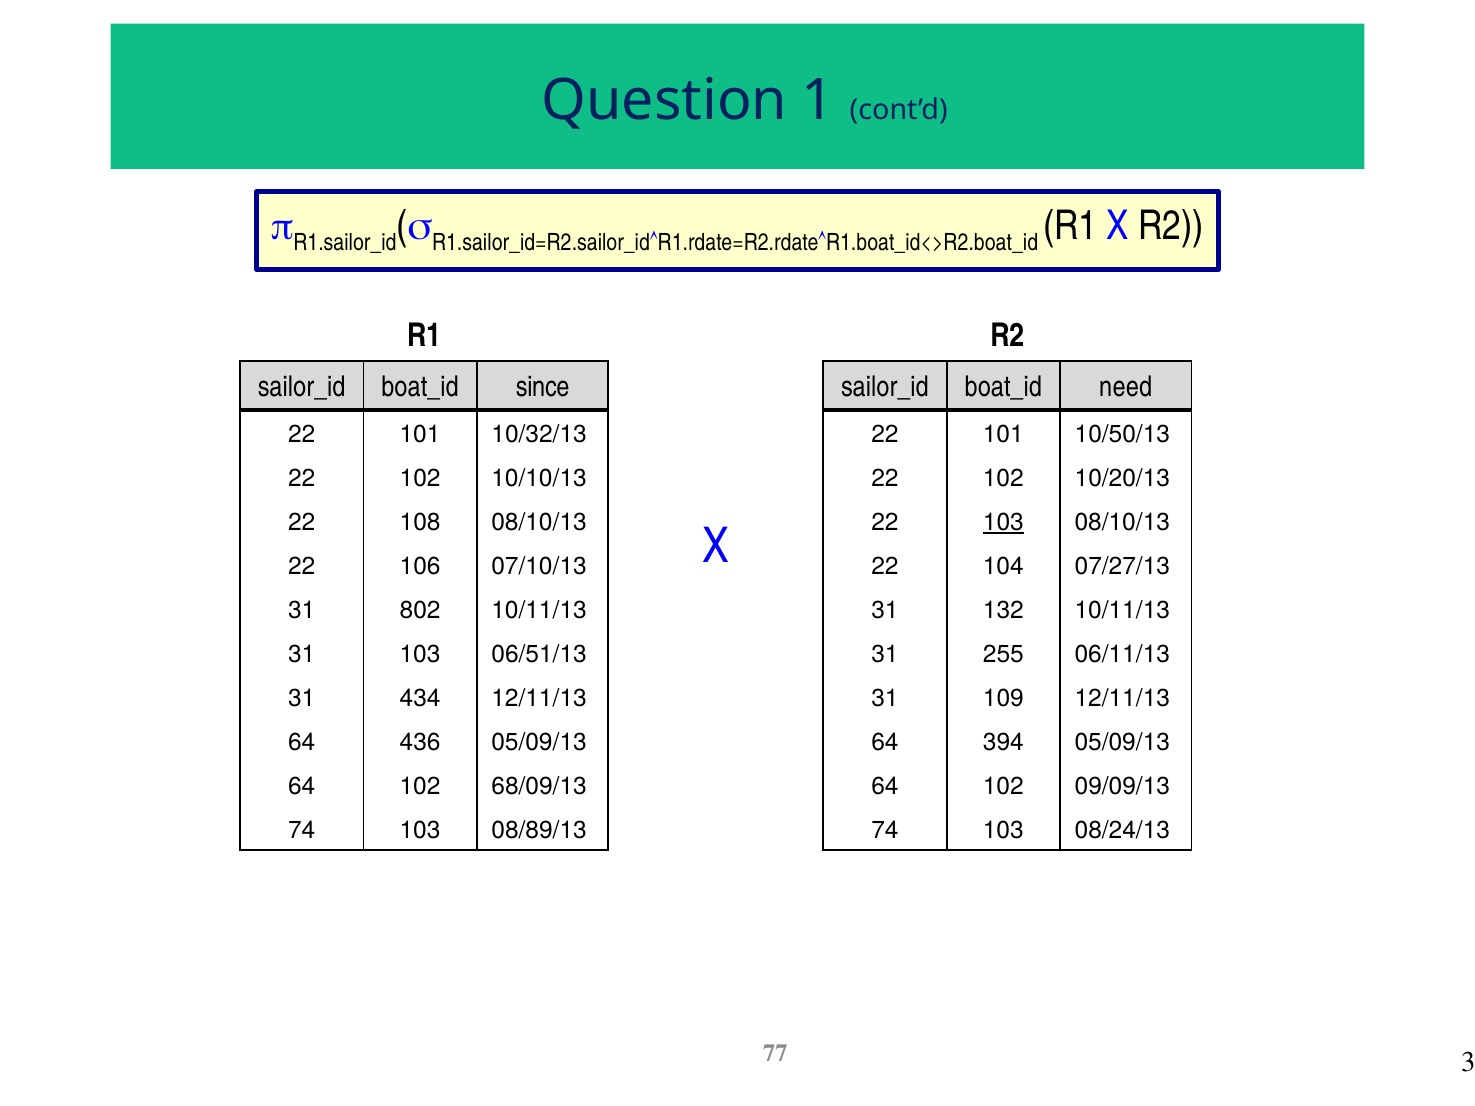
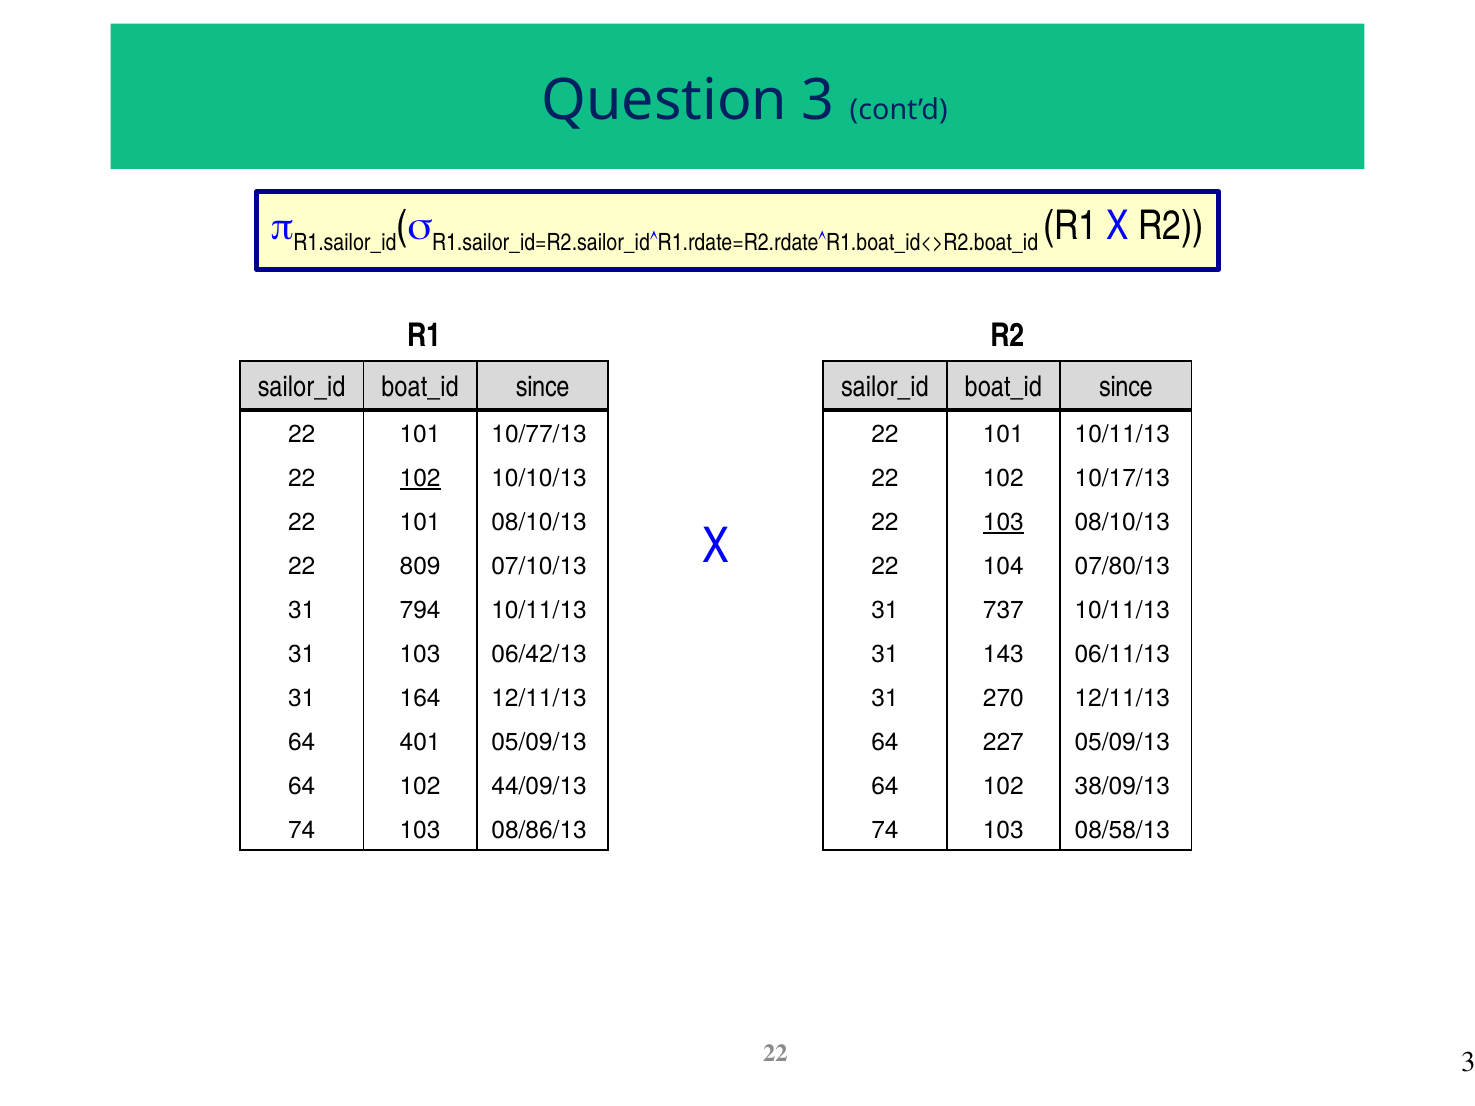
1: 1 -> 3
need at (1126, 388): need -> since
10/32/13: 10/32/13 -> 10/77/13
101 10/50/13: 10/50/13 -> 10/11/13
102 at (420, 478) underline: none -> present
10/20/13: 10/20/13 -> 10/17/13
108 at (420, 522): 108 -> 101
106: 106 -> 809
07/27/13: 07/27/13 -> 07/80/13
802: 802 -> 794
132: 132 -> 737
06/51/13: 06/51/13 -> 06/42/13
255: 255 -> 143
434: 434 -> 164
109: 109 -> 270
436: 436 -> 401
394: 394 -> 227
68/09/13: 68/09/13 -> 44/09/13
09/09/13: 09/09/13 -> 38/09/13
08/89/13: 08/89/13 -> 08/86/13
08/24/13: 08/24/13 -> 08/58/13
77 at (775, 1054): 77 -> 22
